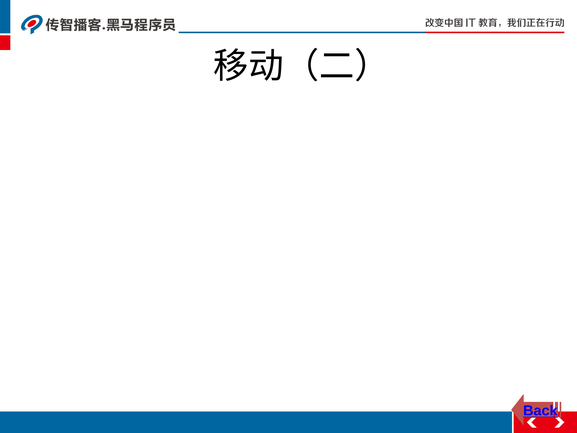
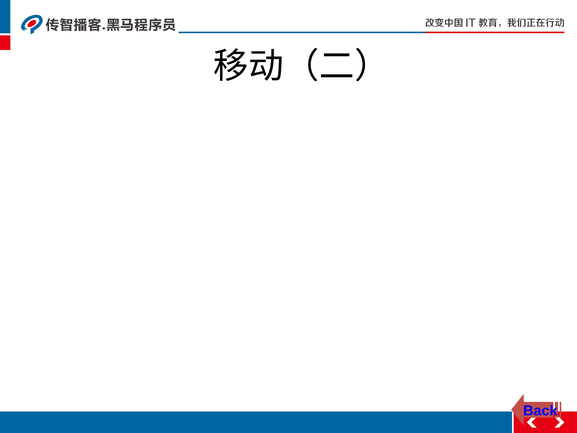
Back underline: present -> none
